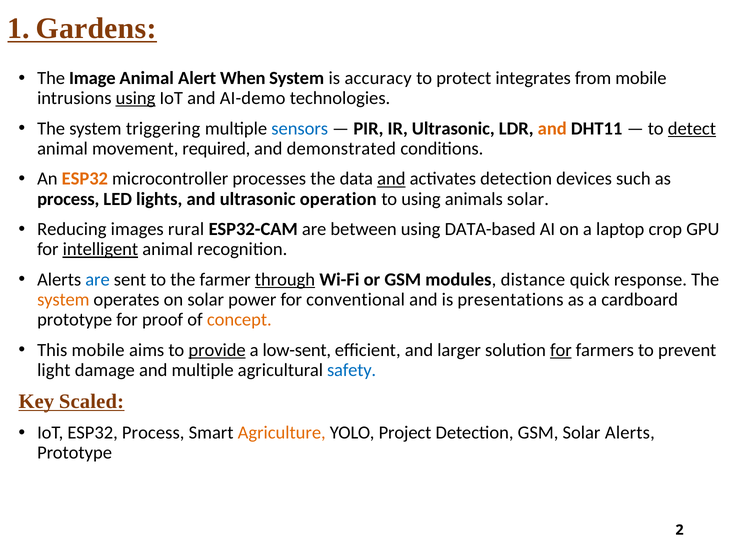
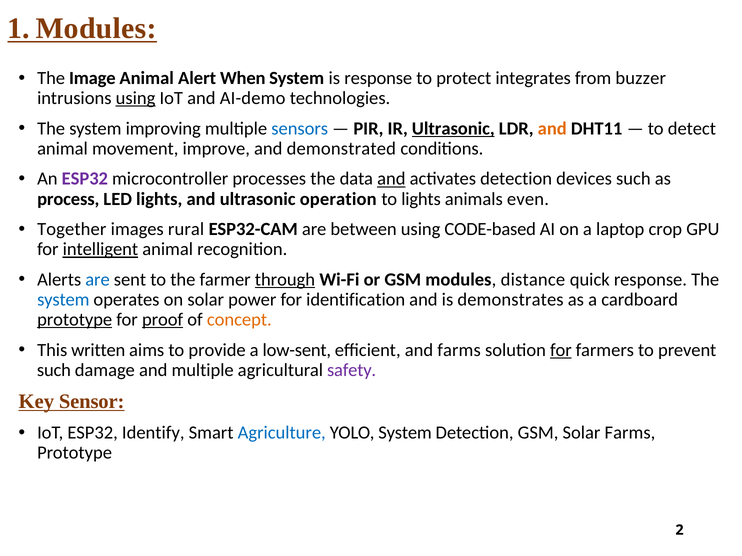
1 Gardens: Gardens -> Modules
is accuracy: accuracy -> response
from mobile: mobile -> buzzer
triggering: triggering -> improving
Ultrasonic at (453, 129) underline: none -> present
detect underline: present -> none
required: required -> improve
ESP32 at (85, 179) colour: orange -> purple
to using: using -> lights
animals solar: solar -> even
Reducing: Reducing -> Together
DATA-based: DATA-based -> CODE-based
system at (63, 300) colour: orange -> blue
conventional: conventional -> identification
presentations: presentations -> demonstrates
prototype at (75, 320) underline: none -> present
proof underline: none -> present
This mobile: mobile -> written
provide underline: present -> none
and larger: larger -> farms
light at (54, 370): light -> such
safety colour: blue -> purple
Scaled: Scaled -> Sensor
ESP32 Process: Process -> Identify
Agriculture colour: orange -> blue
YOLO Project: Project -> System
Solar Alerts: Alerts -> Farms
